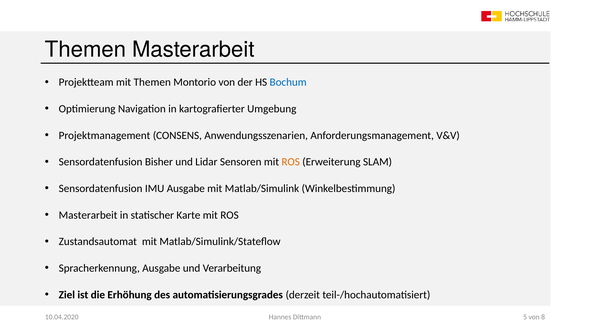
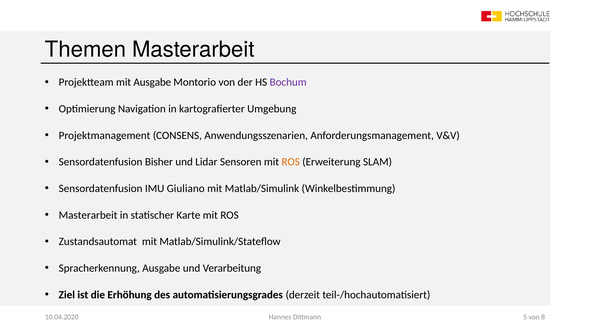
mit Themen: Themen -> Ausgabe
Bochum colour: blue -> purple
IMU Ausgabe: Ausgabe -> Giuliano
